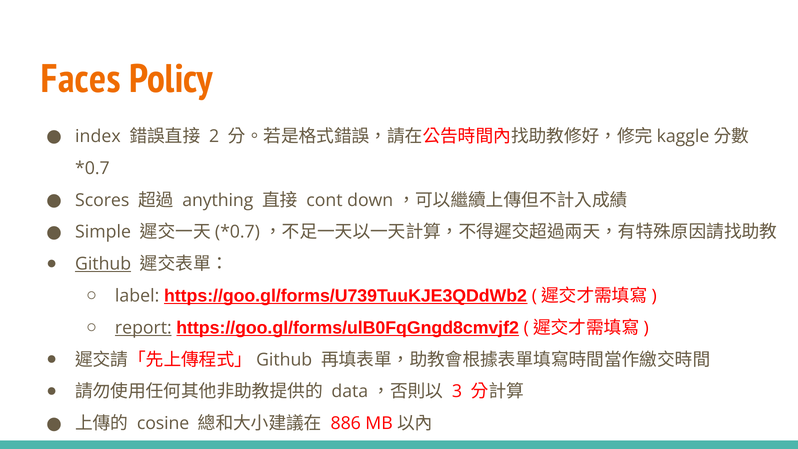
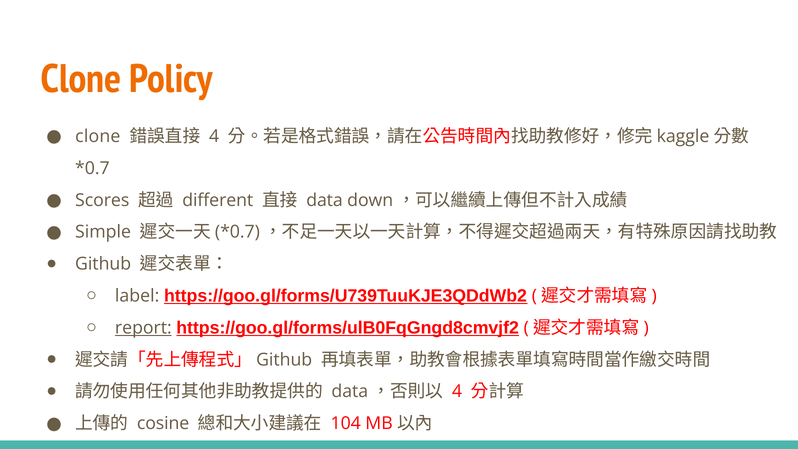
Faces at (81, 79): Faces -> Clone
index at (98, 136): index -> clone
2 at (214, 136): 2 -> 4
anything: anything -> different
cont at (324, 200): cont -> data
Github underline: present -> none
3 at (457, 391): 3 -> 4
886: 886 -> 104
